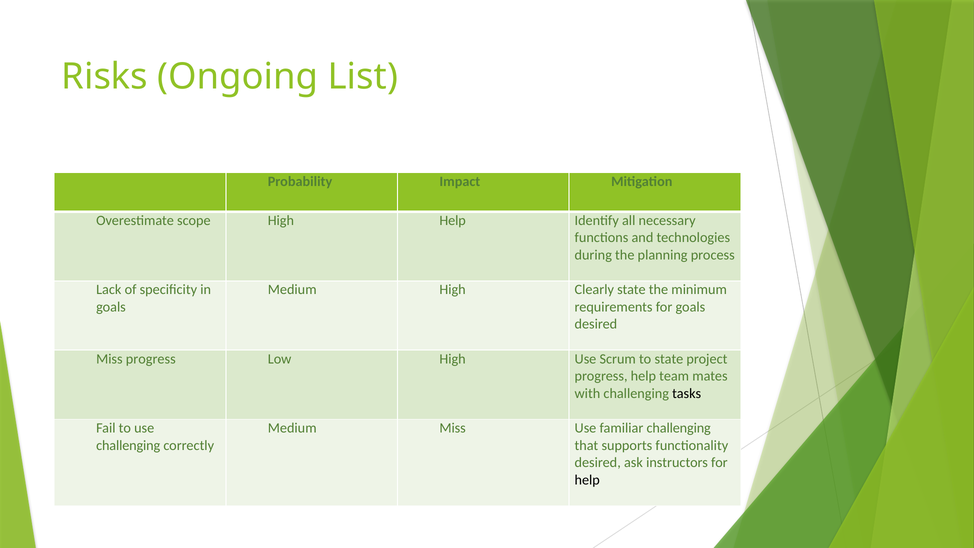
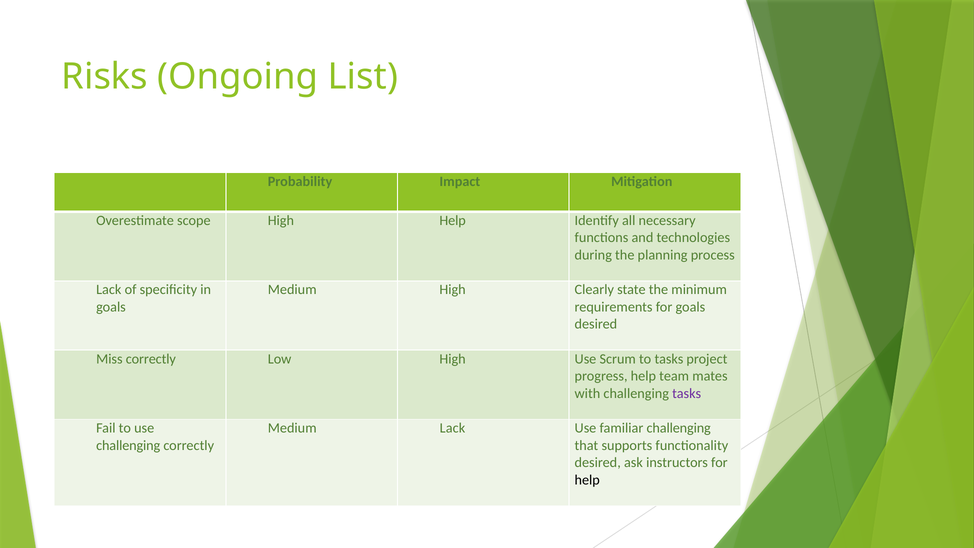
Miss progress: progress -> correctly
to state: state -> tasks
tasks at (687, 393) colour: black -> purple
Medium Miss: Miss -> Lack
